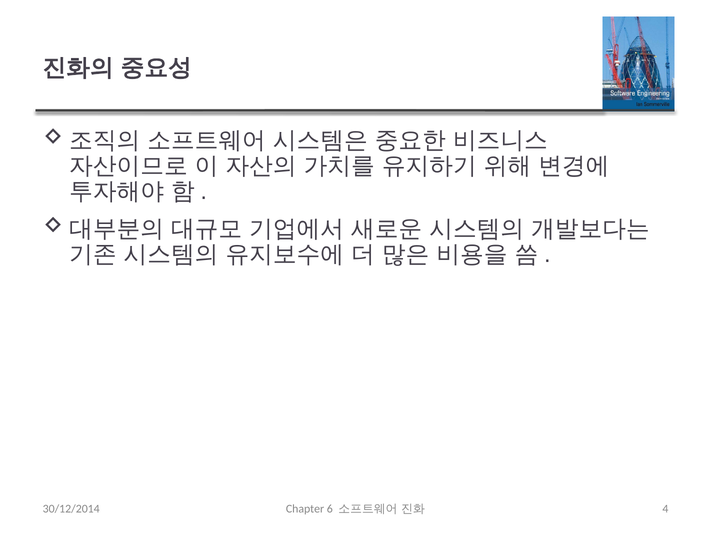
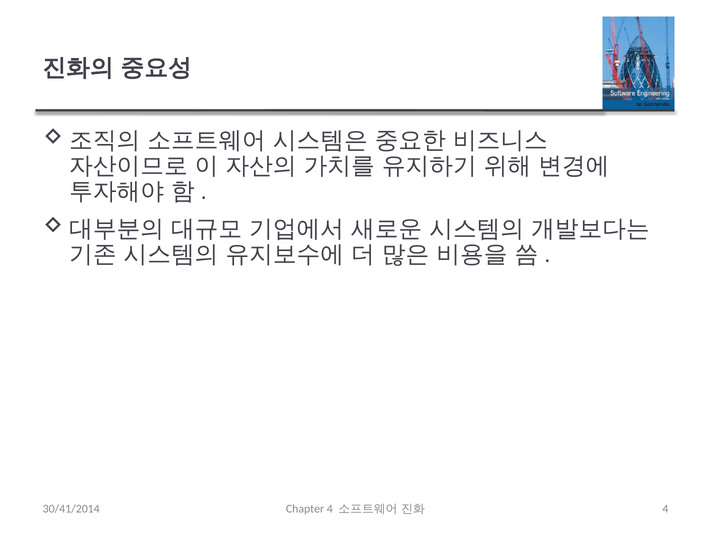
30/12/2014: 30/12/2014 -> 30/41/2014
Chapter 6: 6 -> 4
